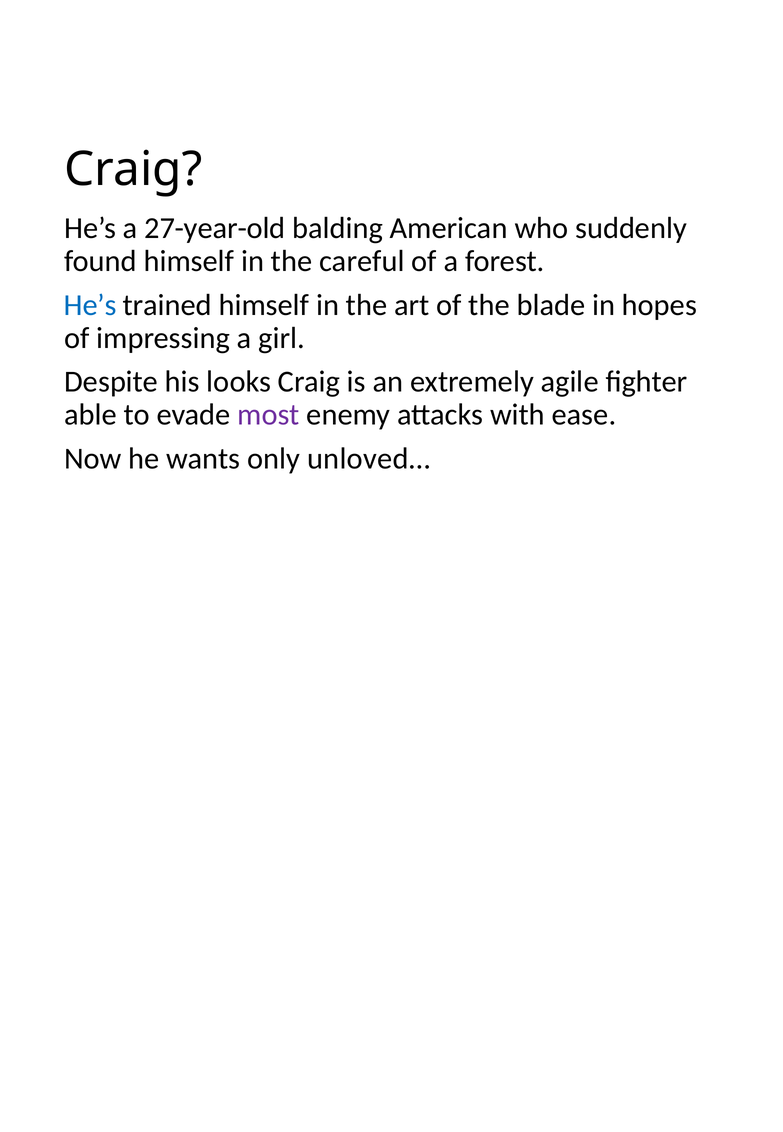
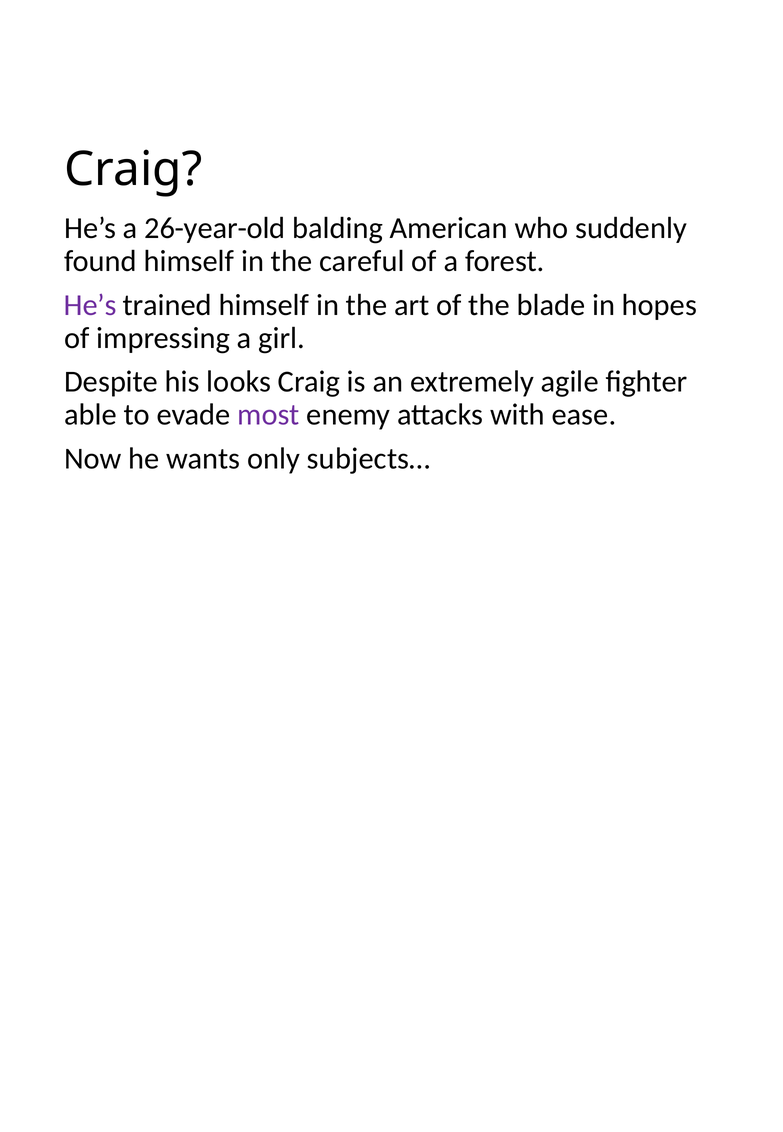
27-year-old: 27-year-old -> 26-year-old
He’s at (90, 305) colour: blue -> purple
unloved…: unloved… -> subjects…
